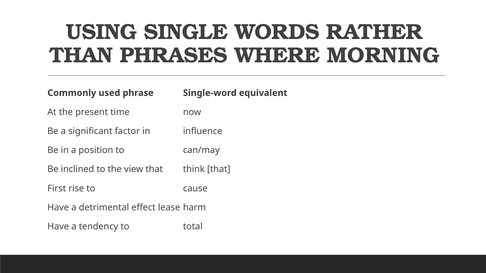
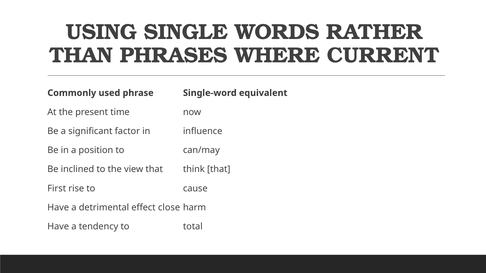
MORNING: MORNING -> CURRENT
lease: lease -> close
